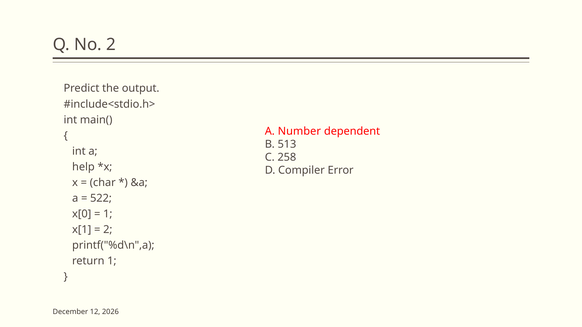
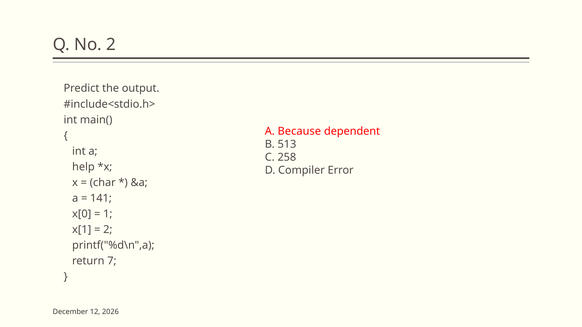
Number: Number -> Because
522: 522 -> 141
return 1: 1 -> 7
